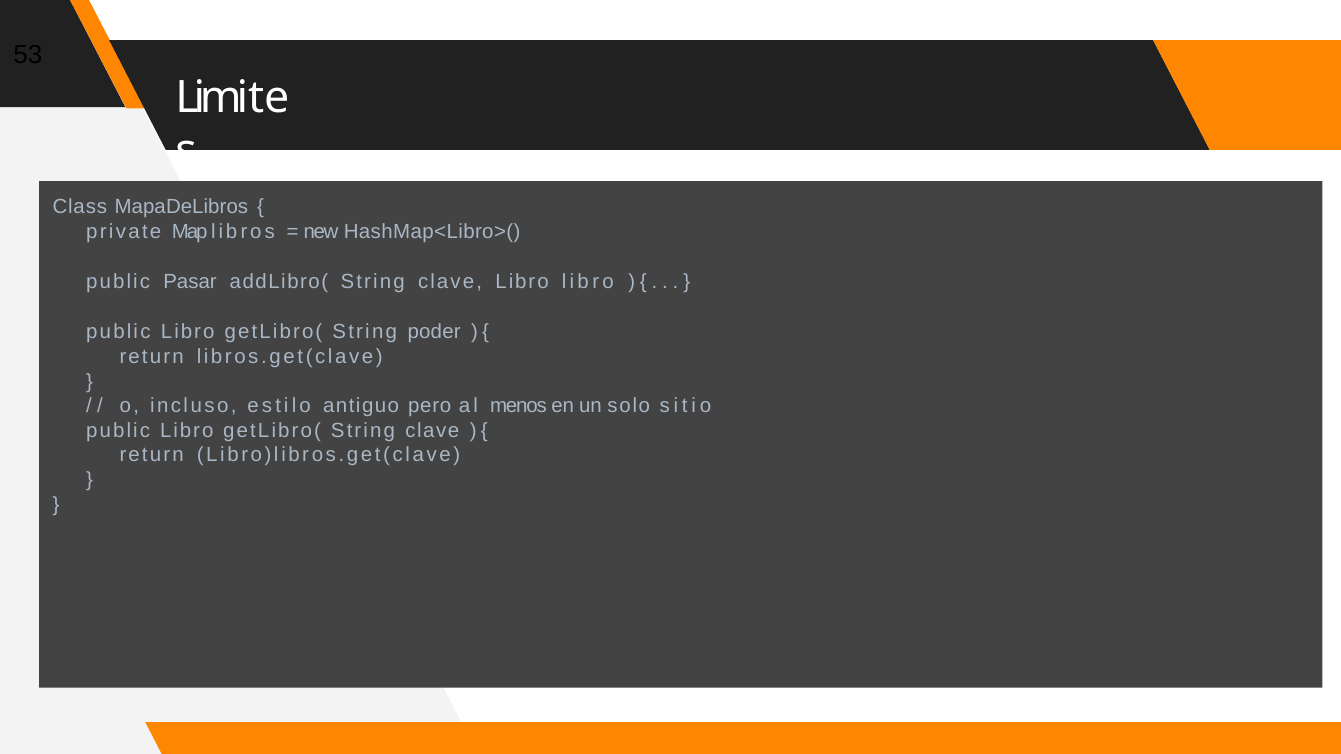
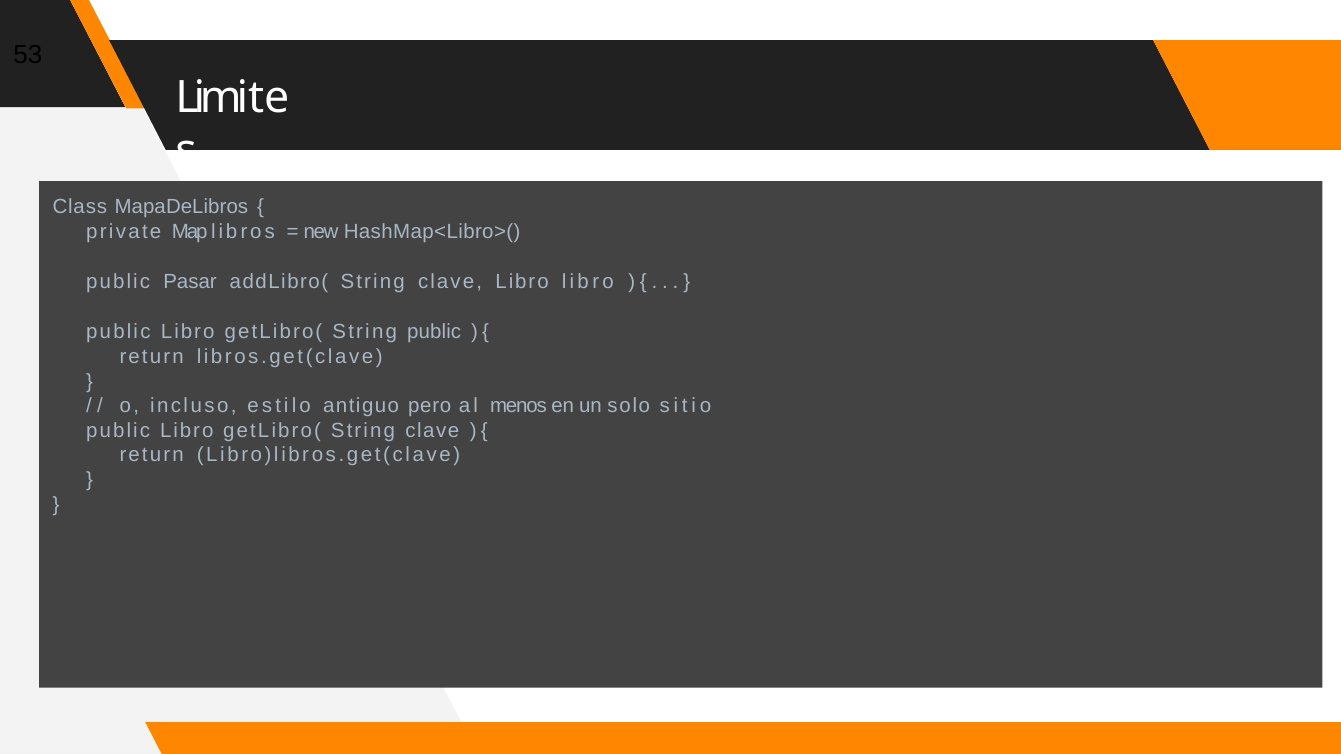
String poder: poder -> public
